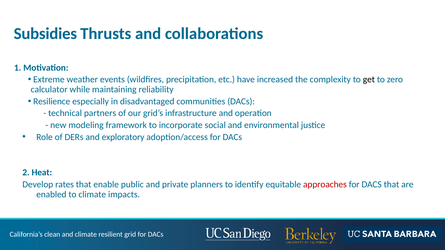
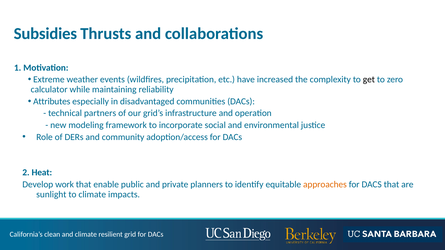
Resilience: Resilience -> Attributes
exploratory: exploratory -> community
rates: rates -> work
approaches colour: red -> orange
enabled: enabled -> sunlight
